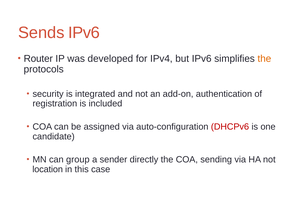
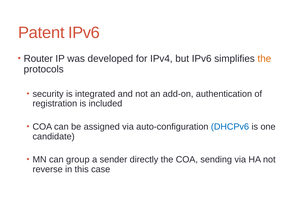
Sends: Sends -> Patent
DHCPv6 colour: red -> blue
location: location -> reverse
